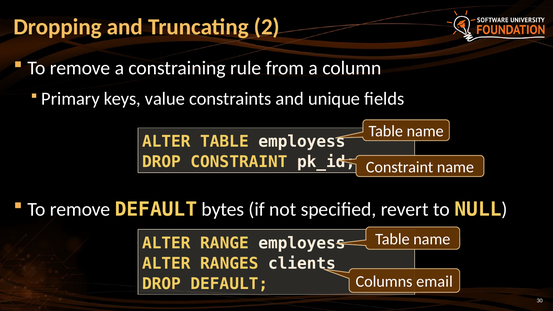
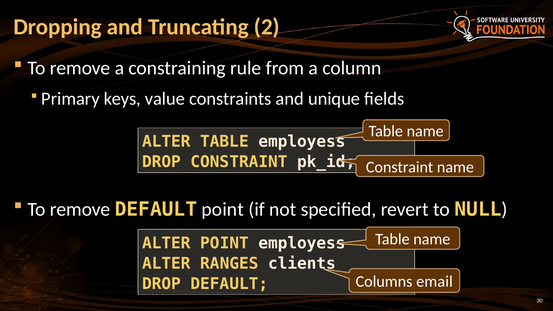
DEFAULT bytes: bytes -> point
ALTER RANGE: RANGE -> POINT
